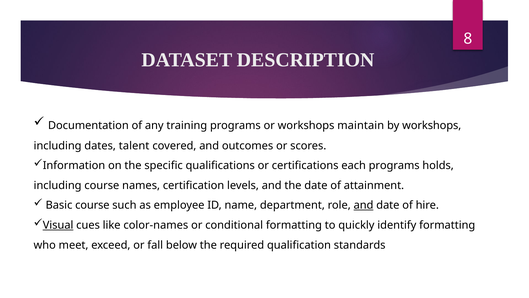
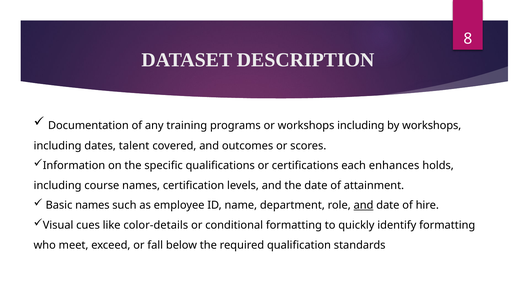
or workshops maintain: maintain -> including
each programs: programs -> enhances
Basic course: course -> names
Visual underline: present -> none
color-names: color-names -> color-details
